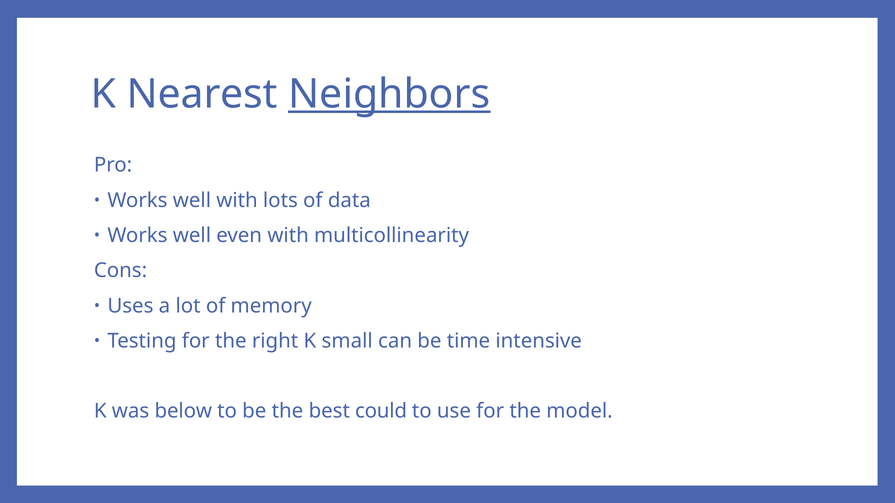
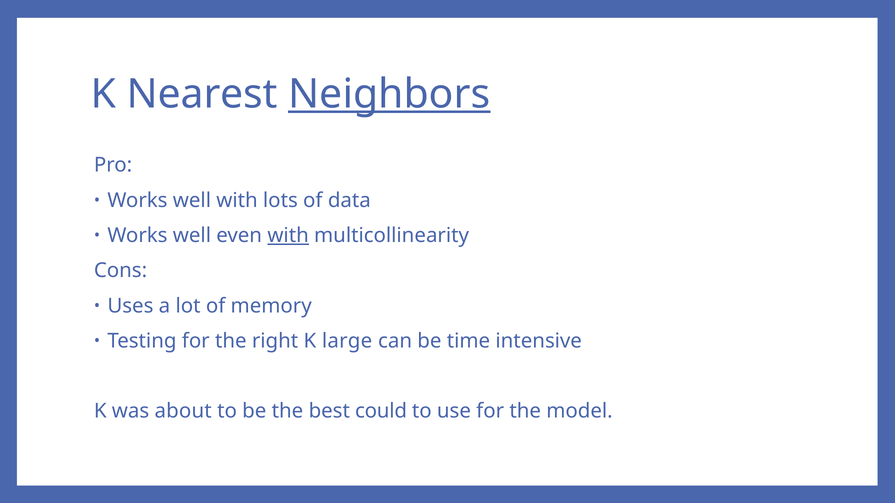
with at (288, 236) underline: none -> present
small: small -> large
below: below -> about
